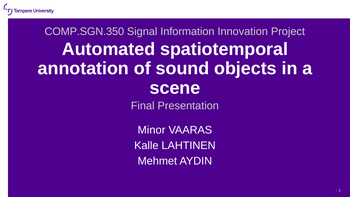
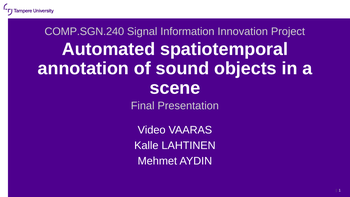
COMP.SGN.350: COMP.SGN.350 -> COMP.SGN.240
Minor: Minor -> Video
